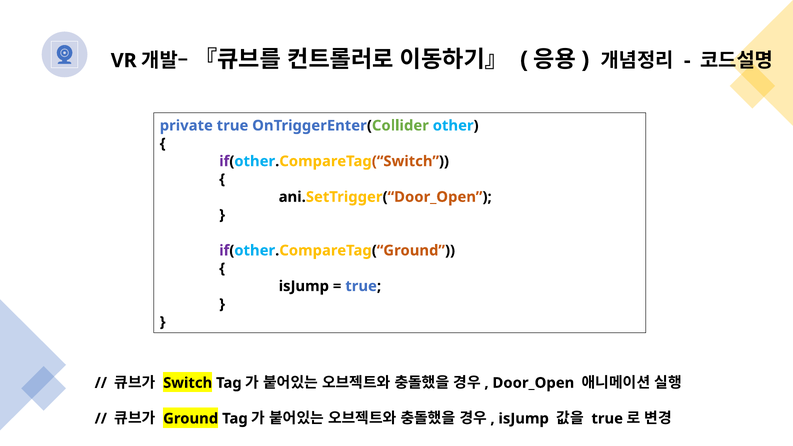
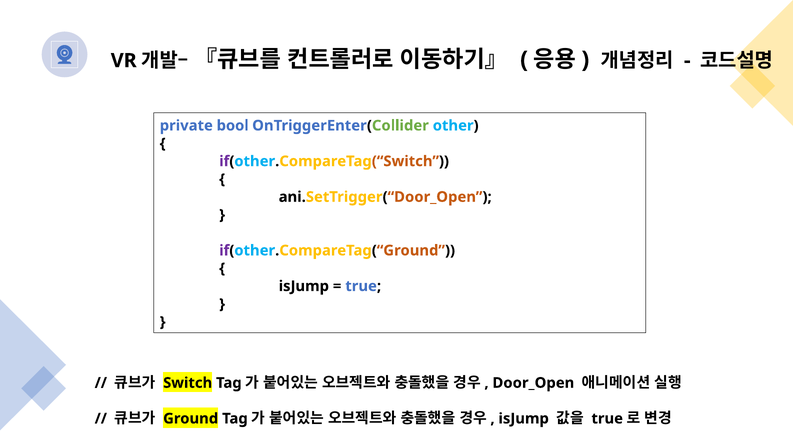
private true: true -> bool
